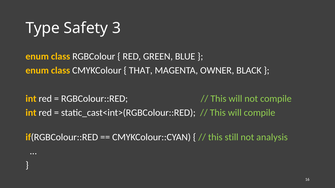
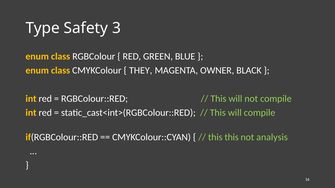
THAT: THAT -> THEY
this still: still -> this
